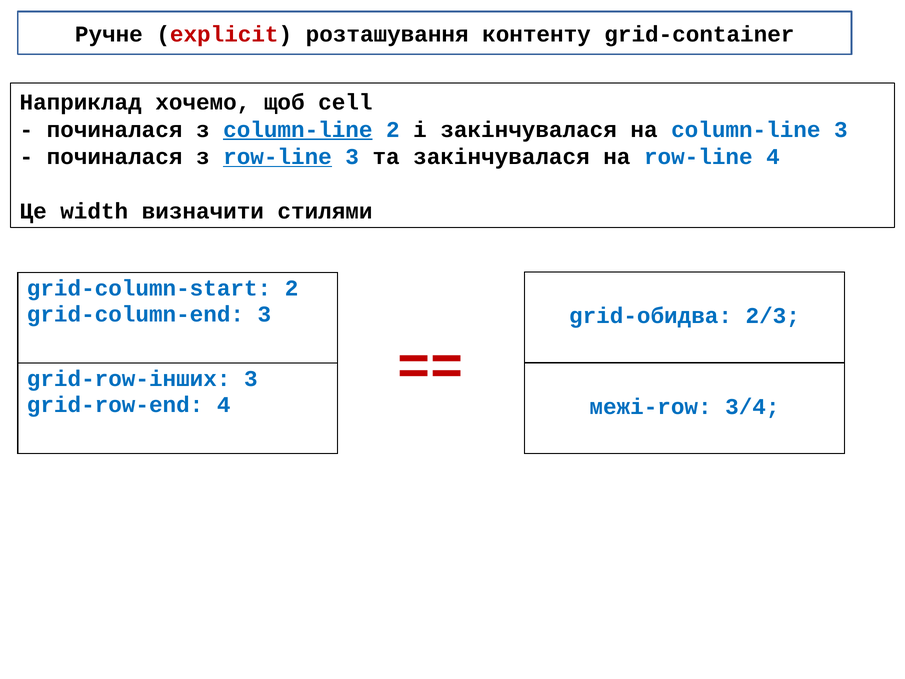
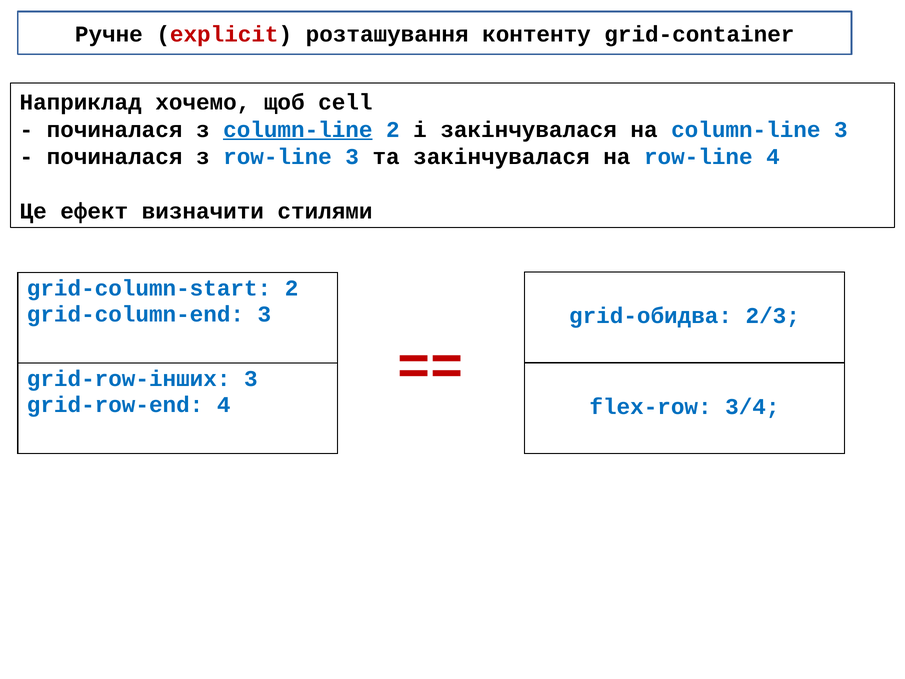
row-line at (277, 157) underline: present -> none
width: width -> ефект
межі-row: межі-row -> flex-row
